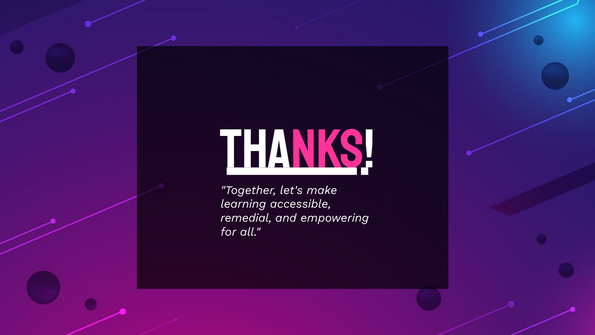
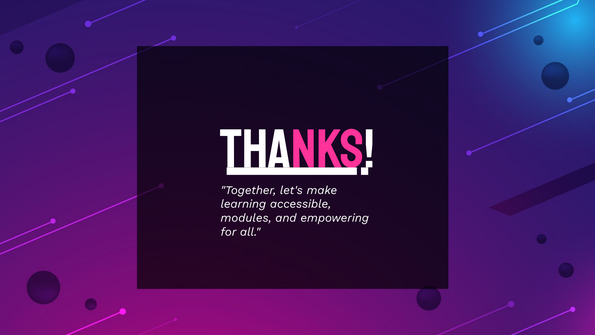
remedial: remedial -> modules
